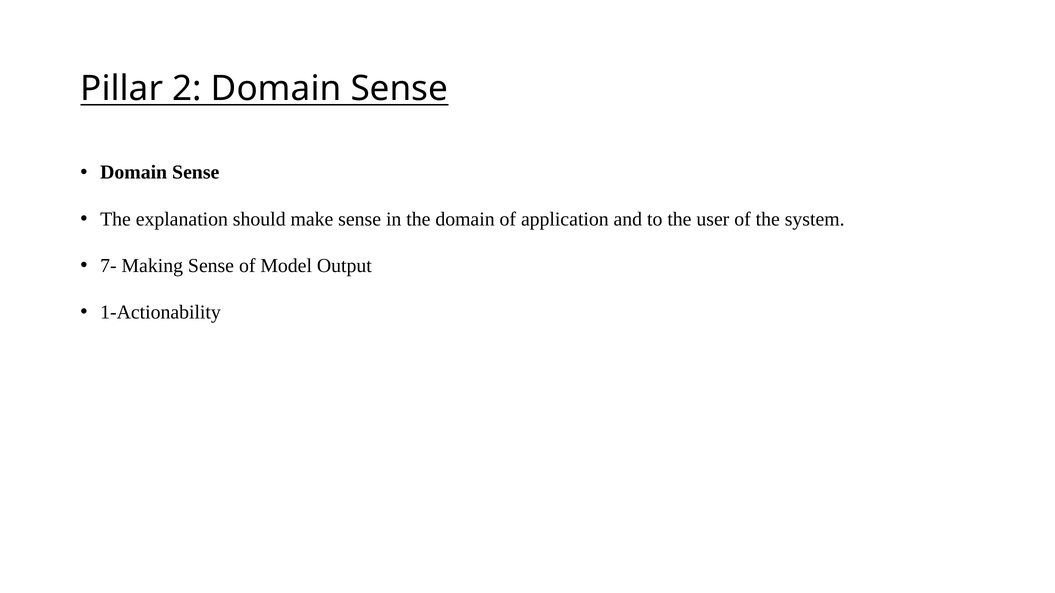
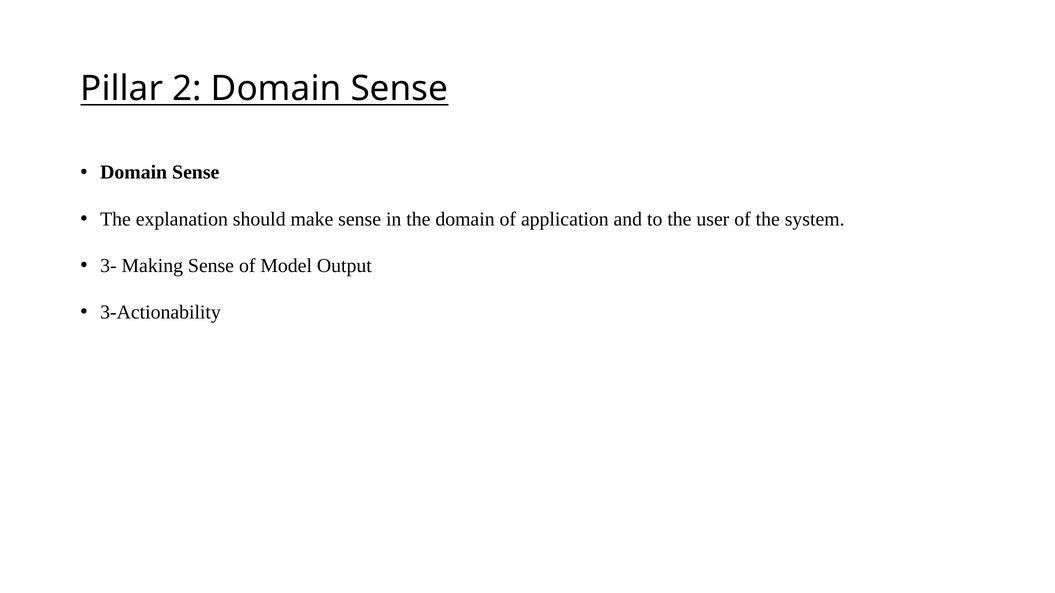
7-: 7- -> 3-
1-Actionability: 1-Actionability -> 3-Actionability
